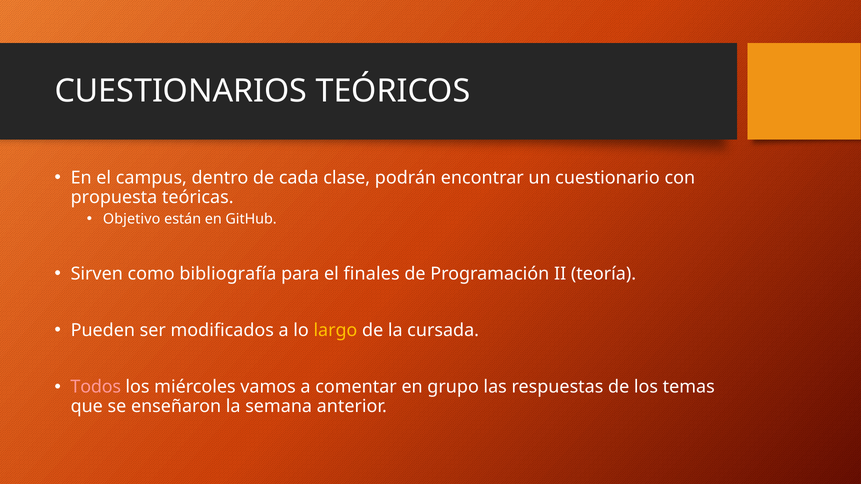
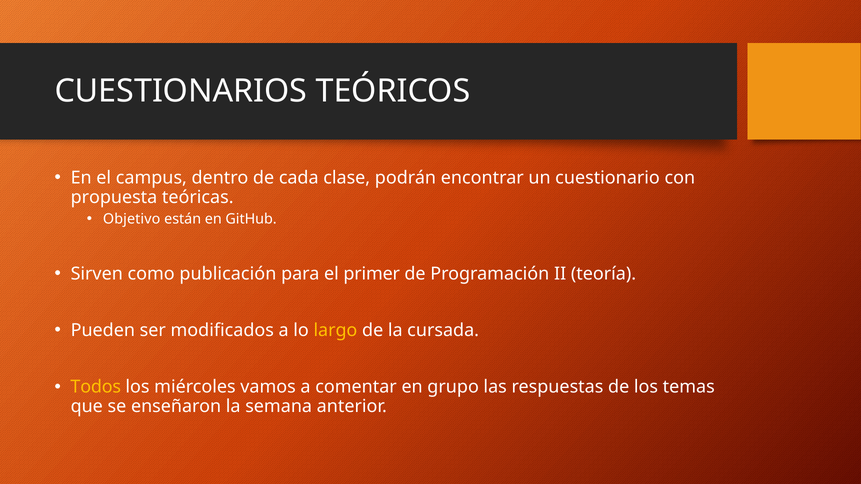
bibliografía: bibliografía -> publicación
finales: finales -> primer
Todos colour: pink -> yellow
